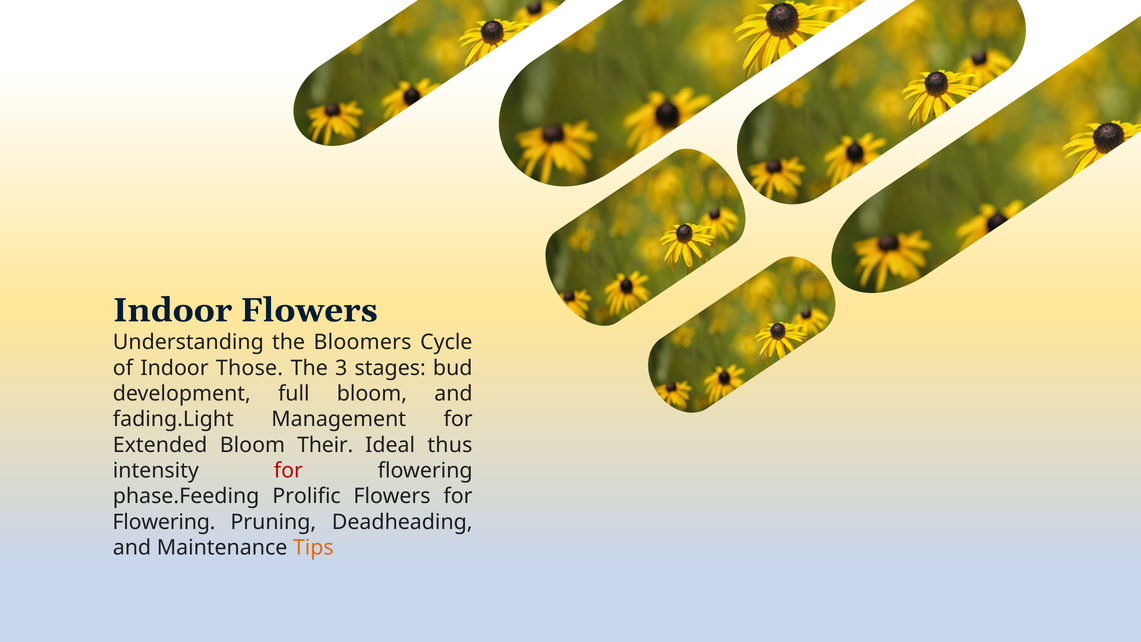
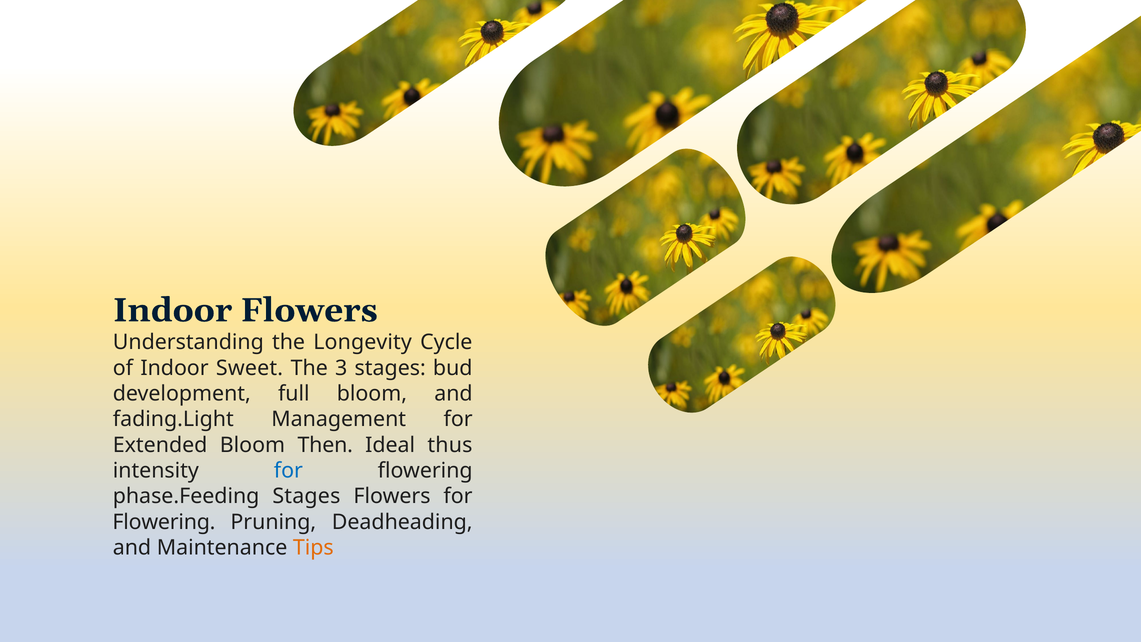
Bloomers: Bloomers -> Longevity
Those: Those -> Sweet
Their: Their -> Then
for at (288, 471) colour: red -> blue
phase.Feeding Prolific: Prolific -> Stages
